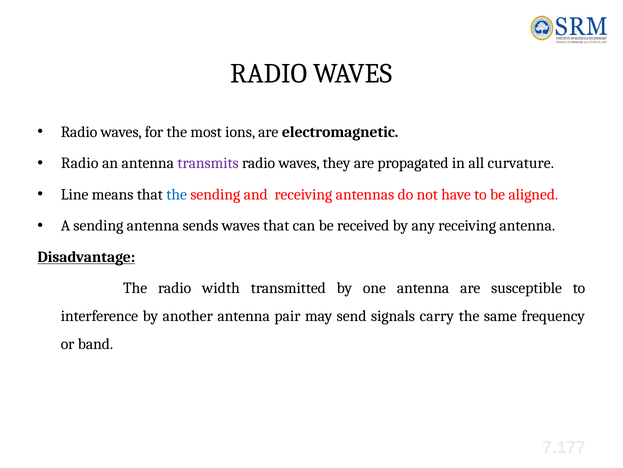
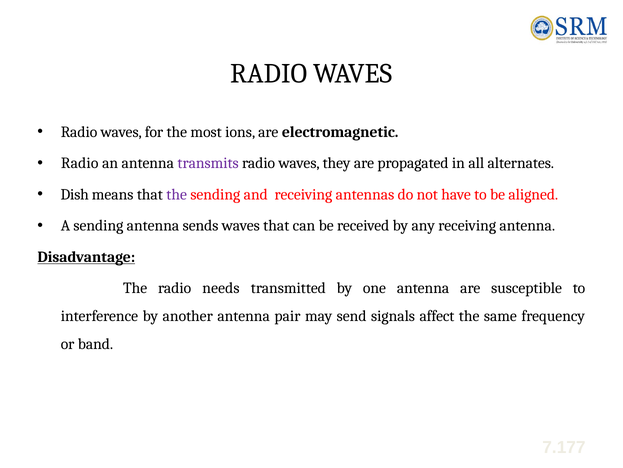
curvature: curvature -> alternates
Line: Line -> Dish
the at (177, 194) colour: blue -> purple
width: width -> needs
carry: carry -> affect
